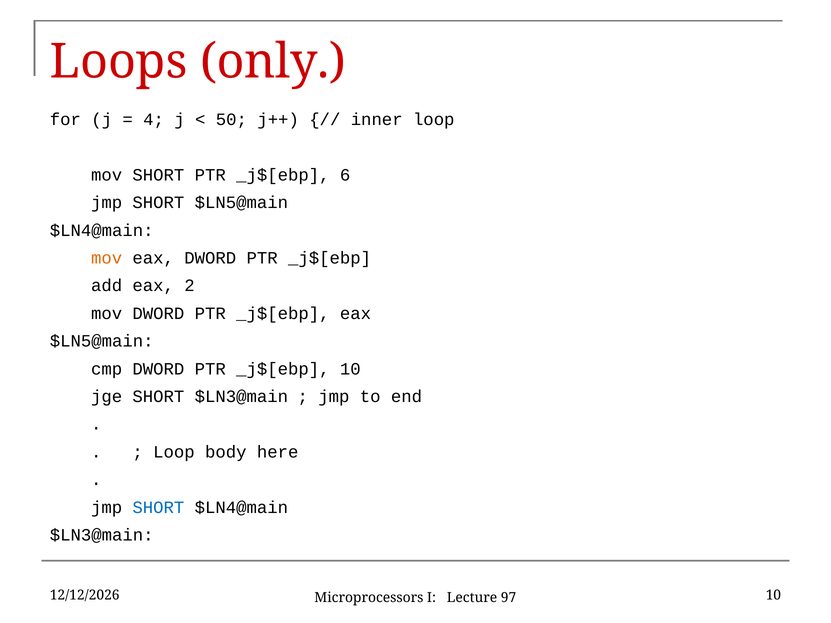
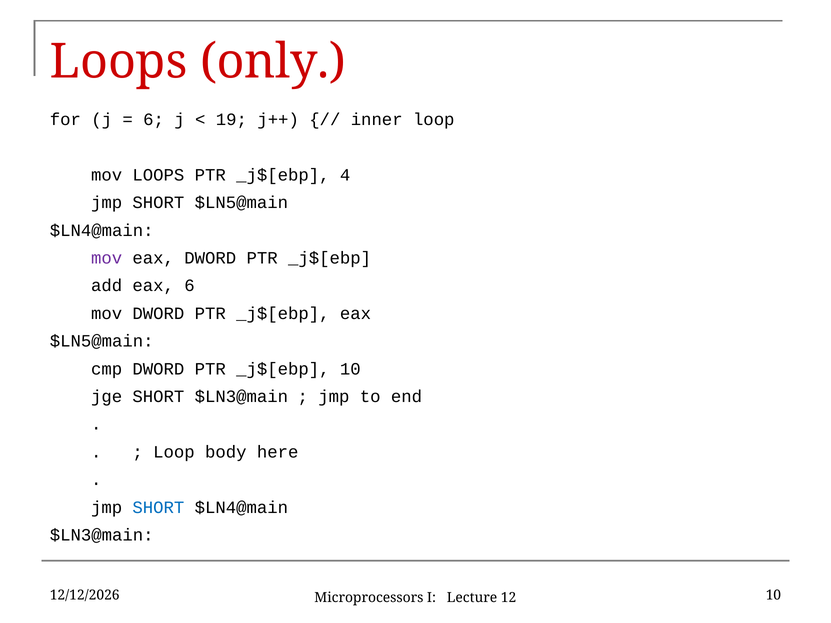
4 at (154, 120): 4 -> 6
50: 50 -> 19
mov SHORT: SHORT -> LOOPS
6: 6 -> 4
mov at (107, 258) colour: orange -> purple
eax 2: 2 -> 6
97: 97 -> 12
